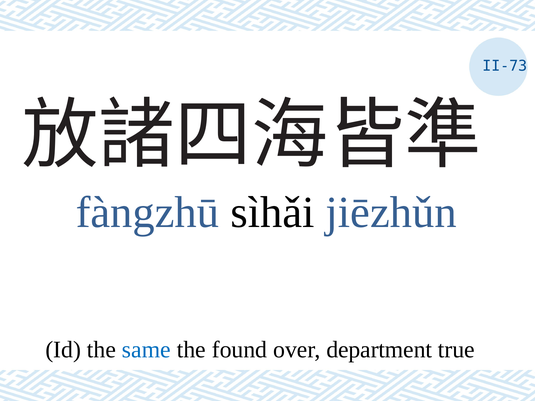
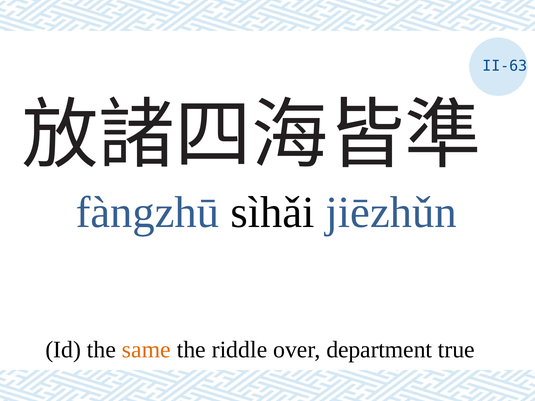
II-73: II-73 -> II-63
same colour: blue -> orange
found: found -> riddle
